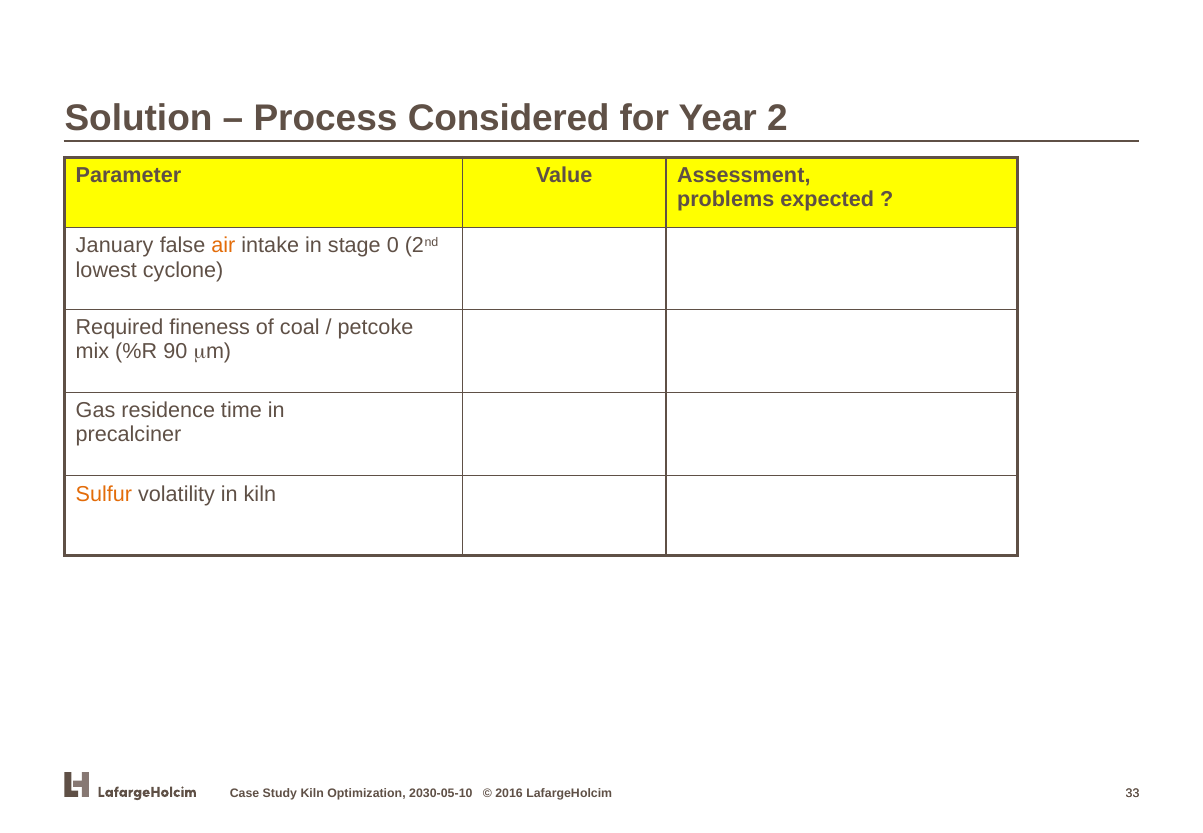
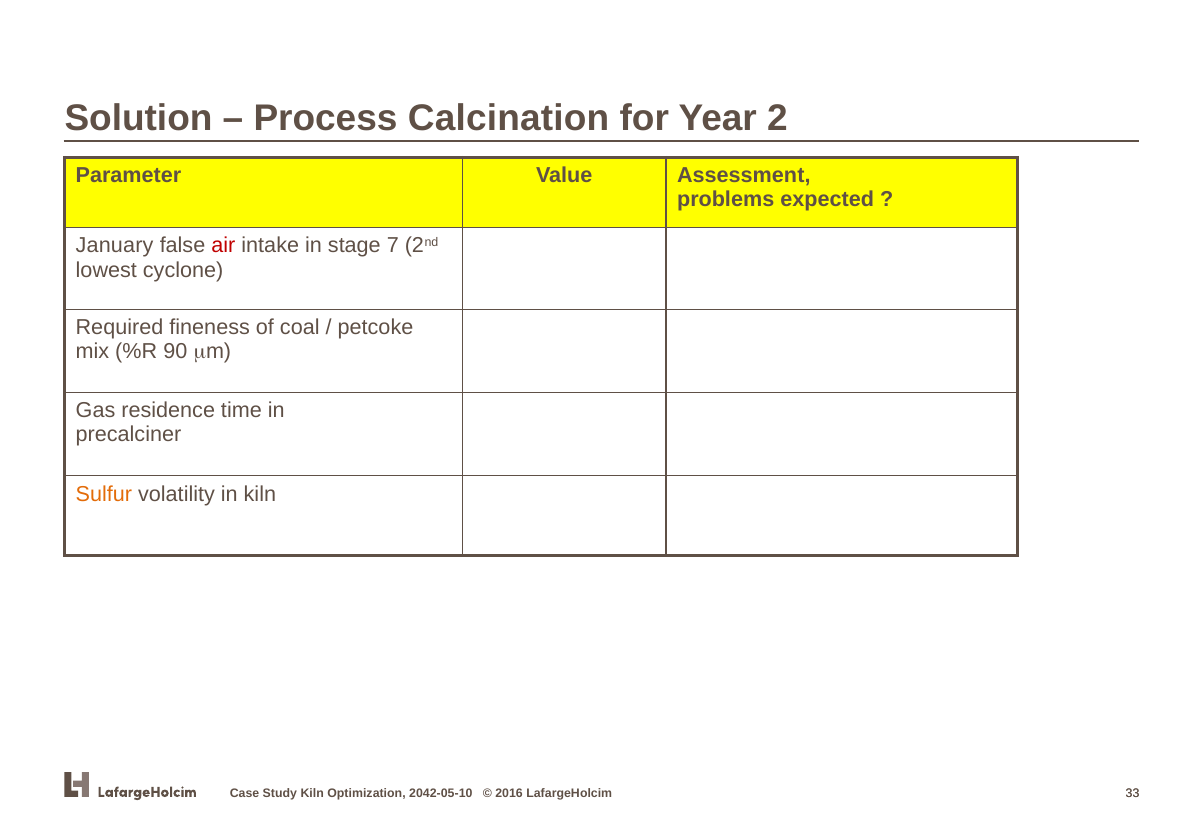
Considered: Considered -> Calcination
air colour: orange -> red
0: 0 -> 7
2030-05-10: 2030-05-10 -> 2042-05-10
